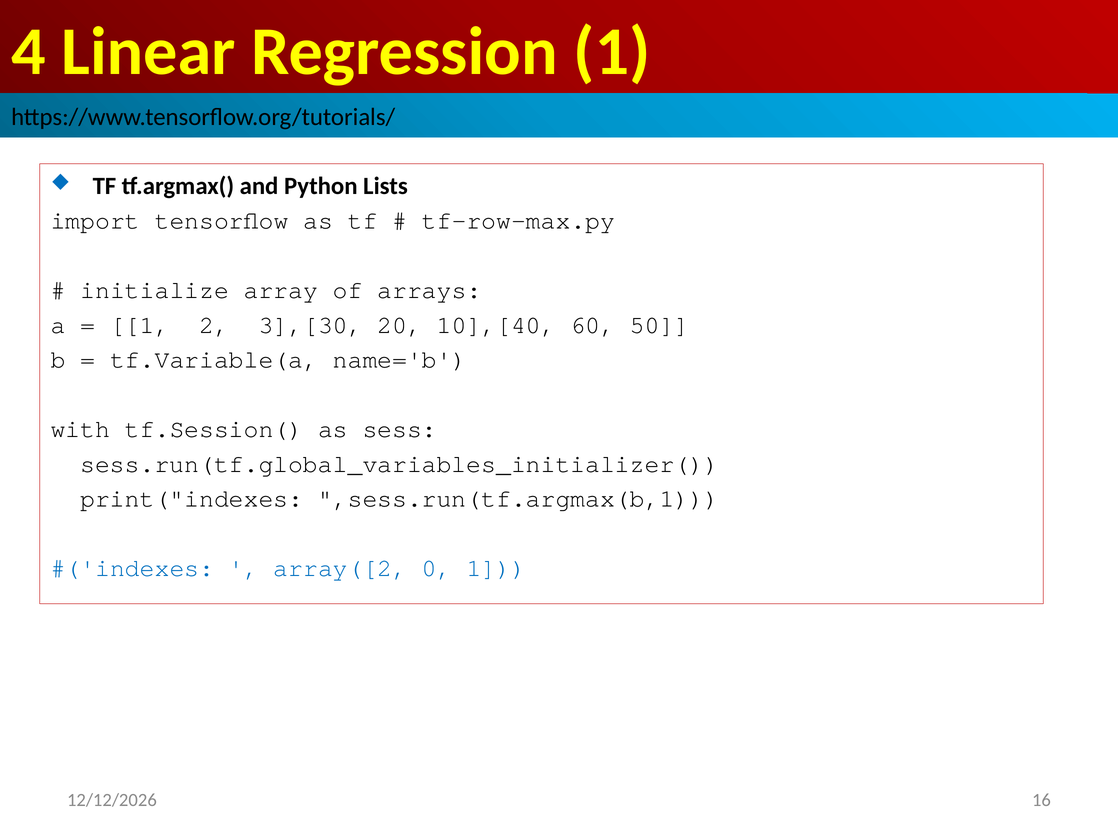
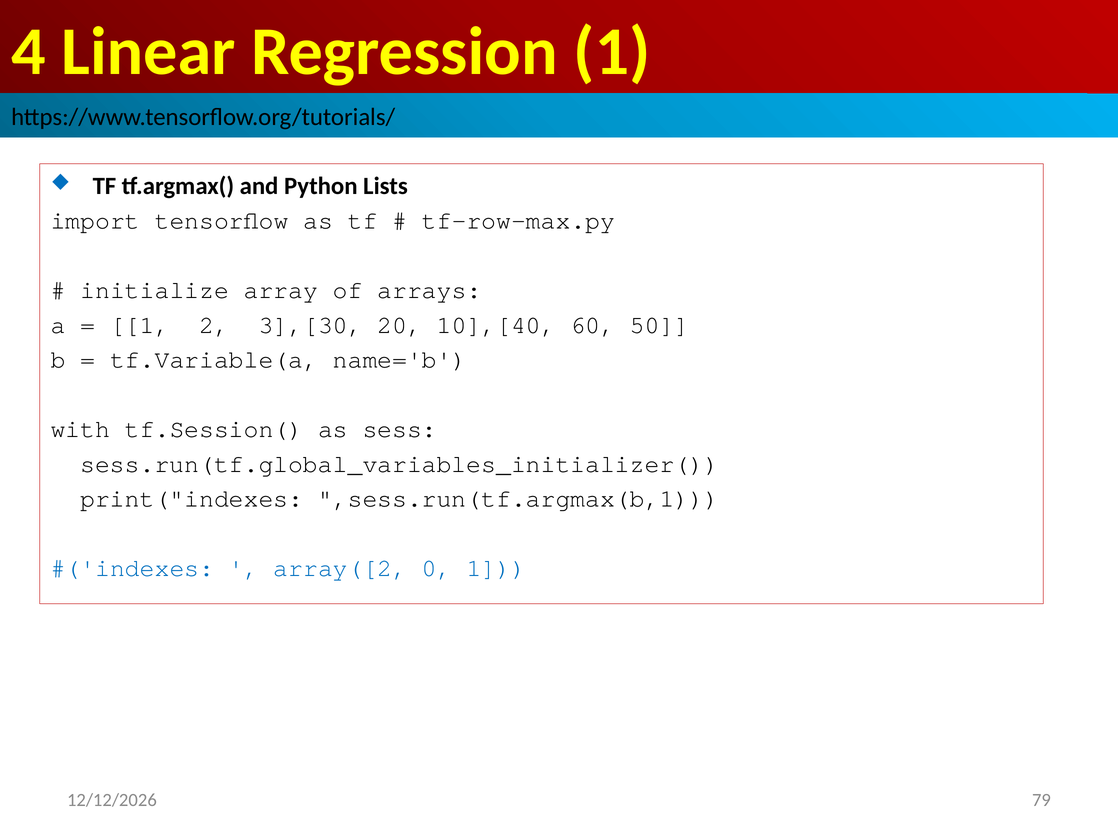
16: 16 -> 79
